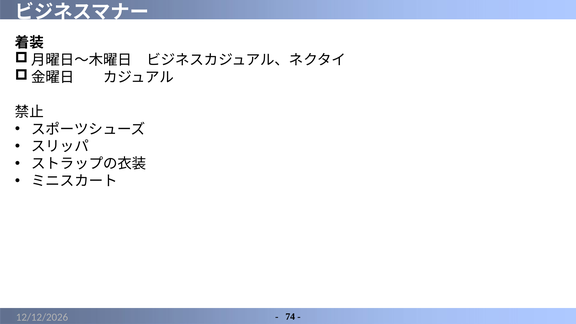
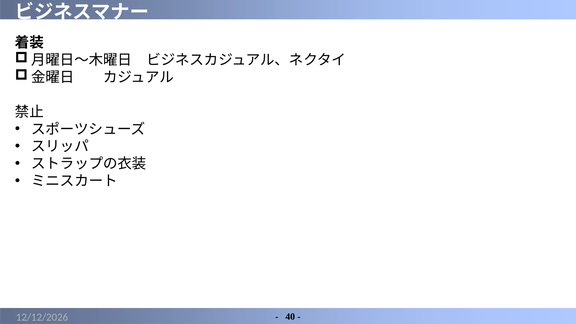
74: 74 -> 40
